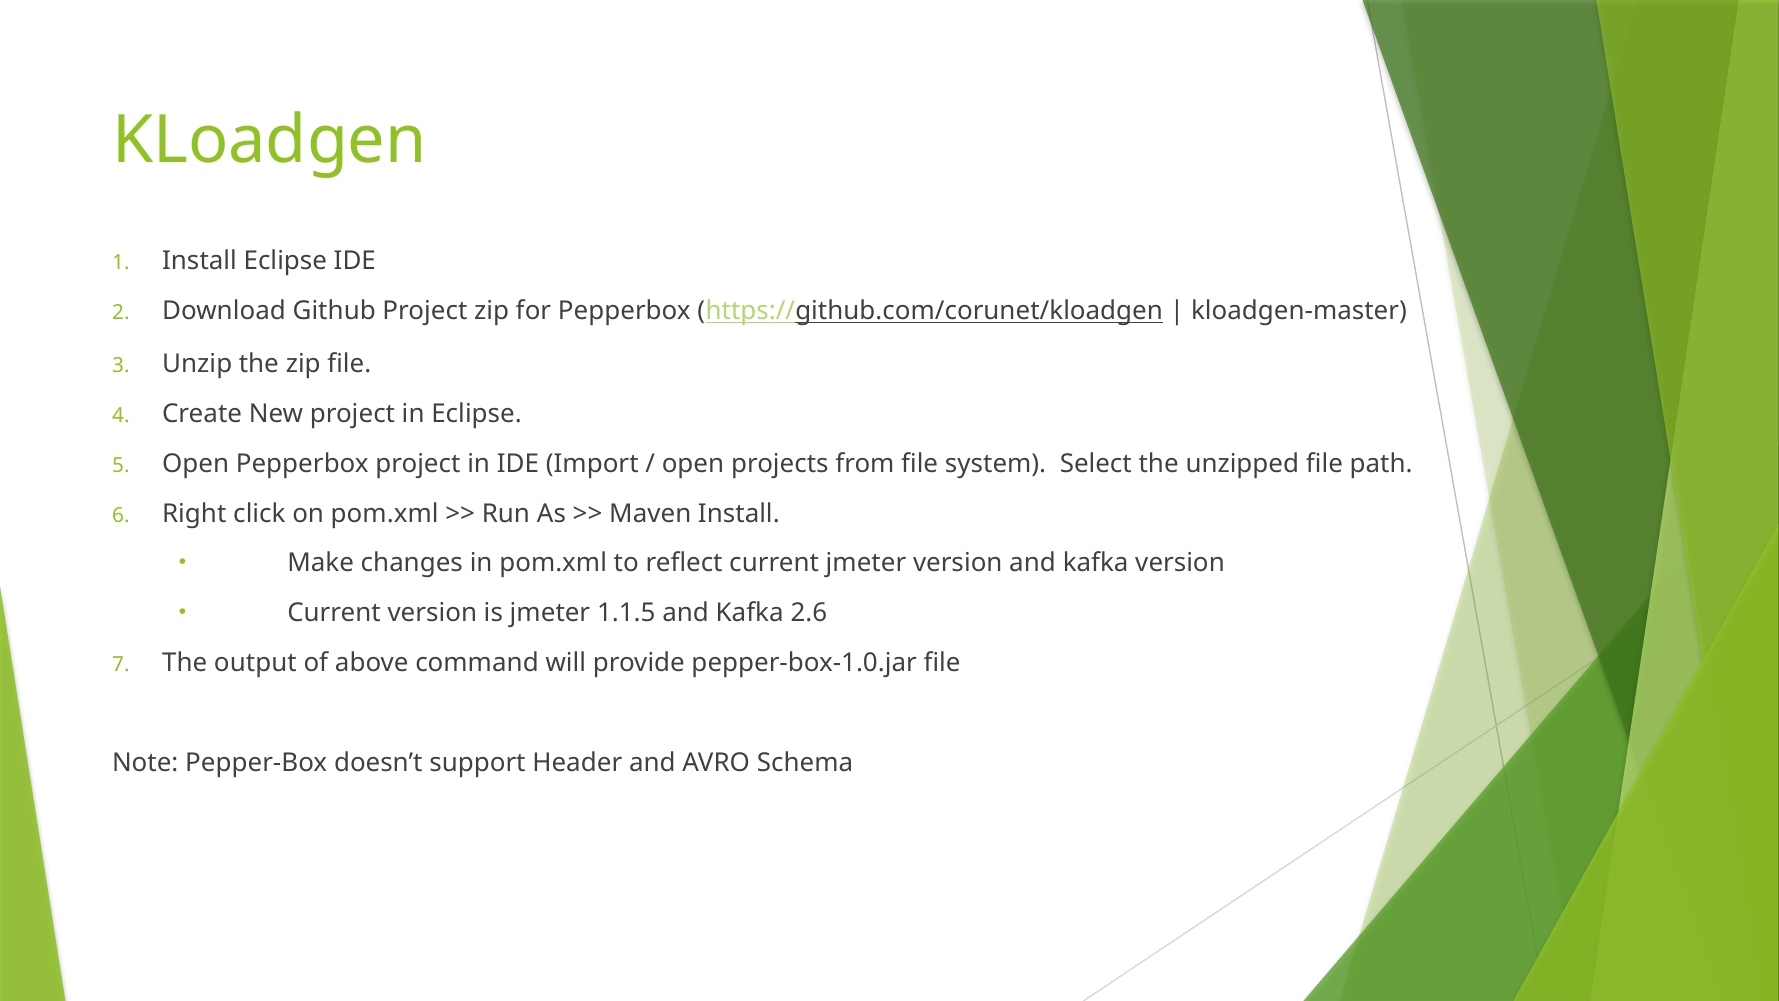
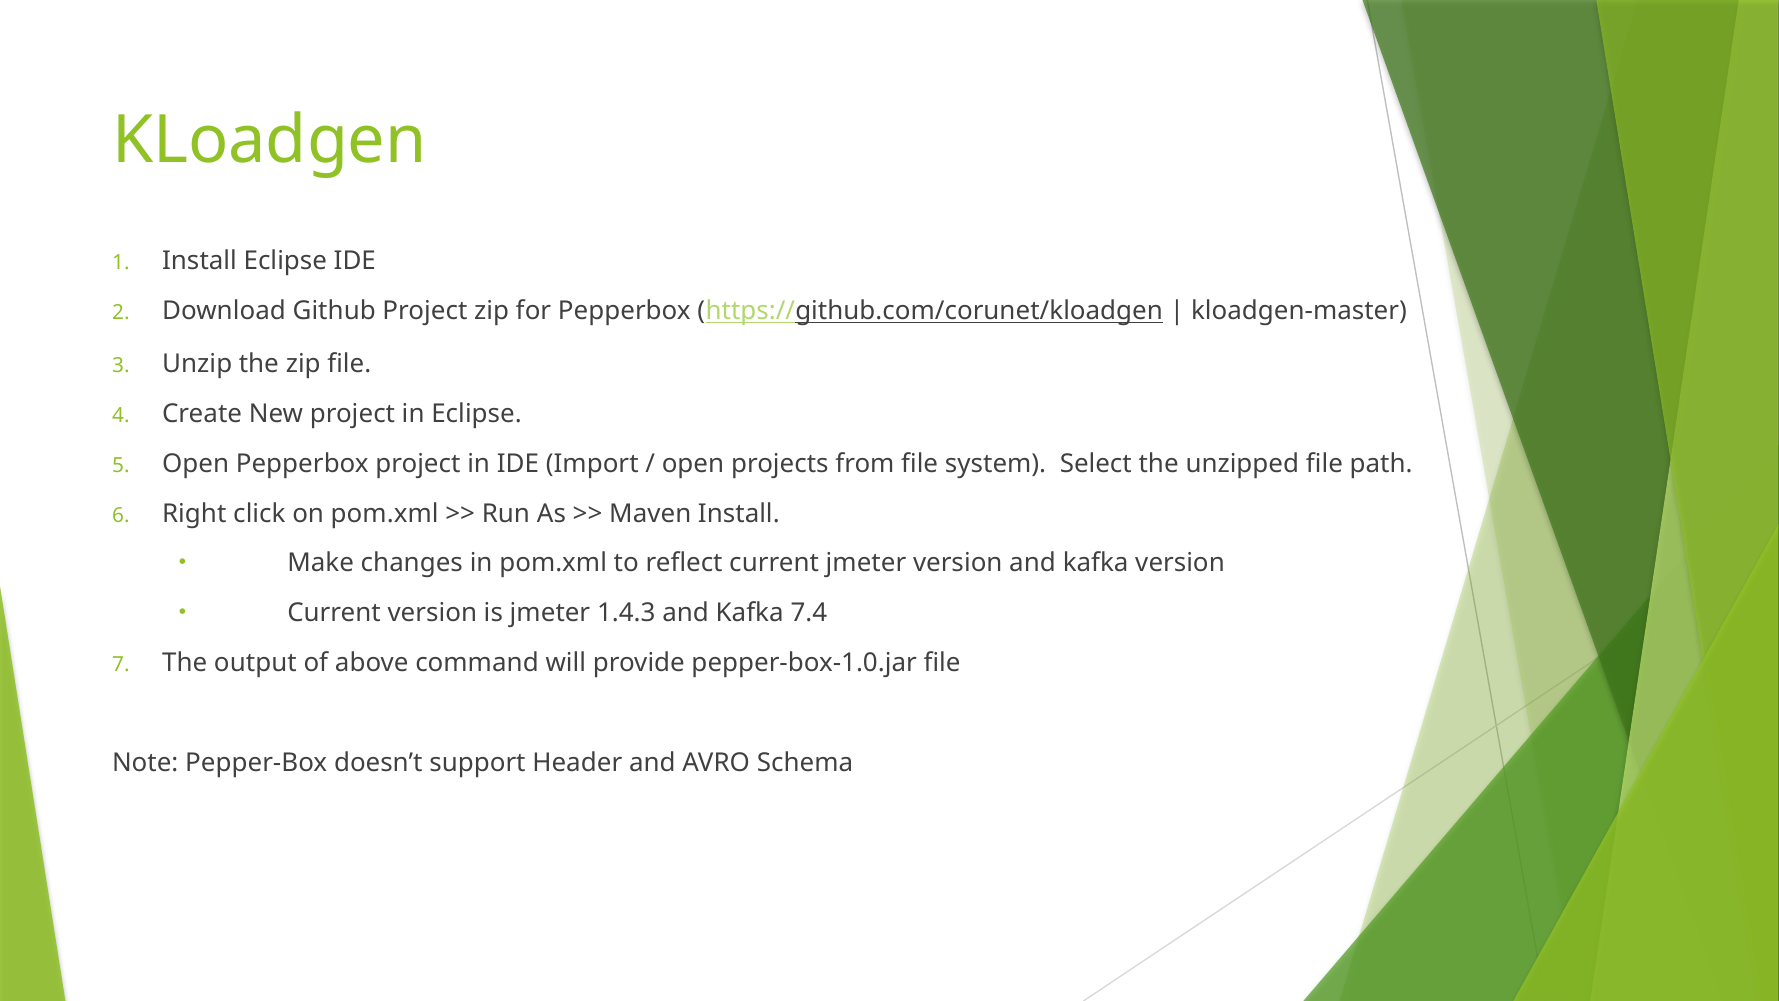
1.1.5: 1.1.5 -> 1.4.3
2.6: 2.6 -> 7.4
